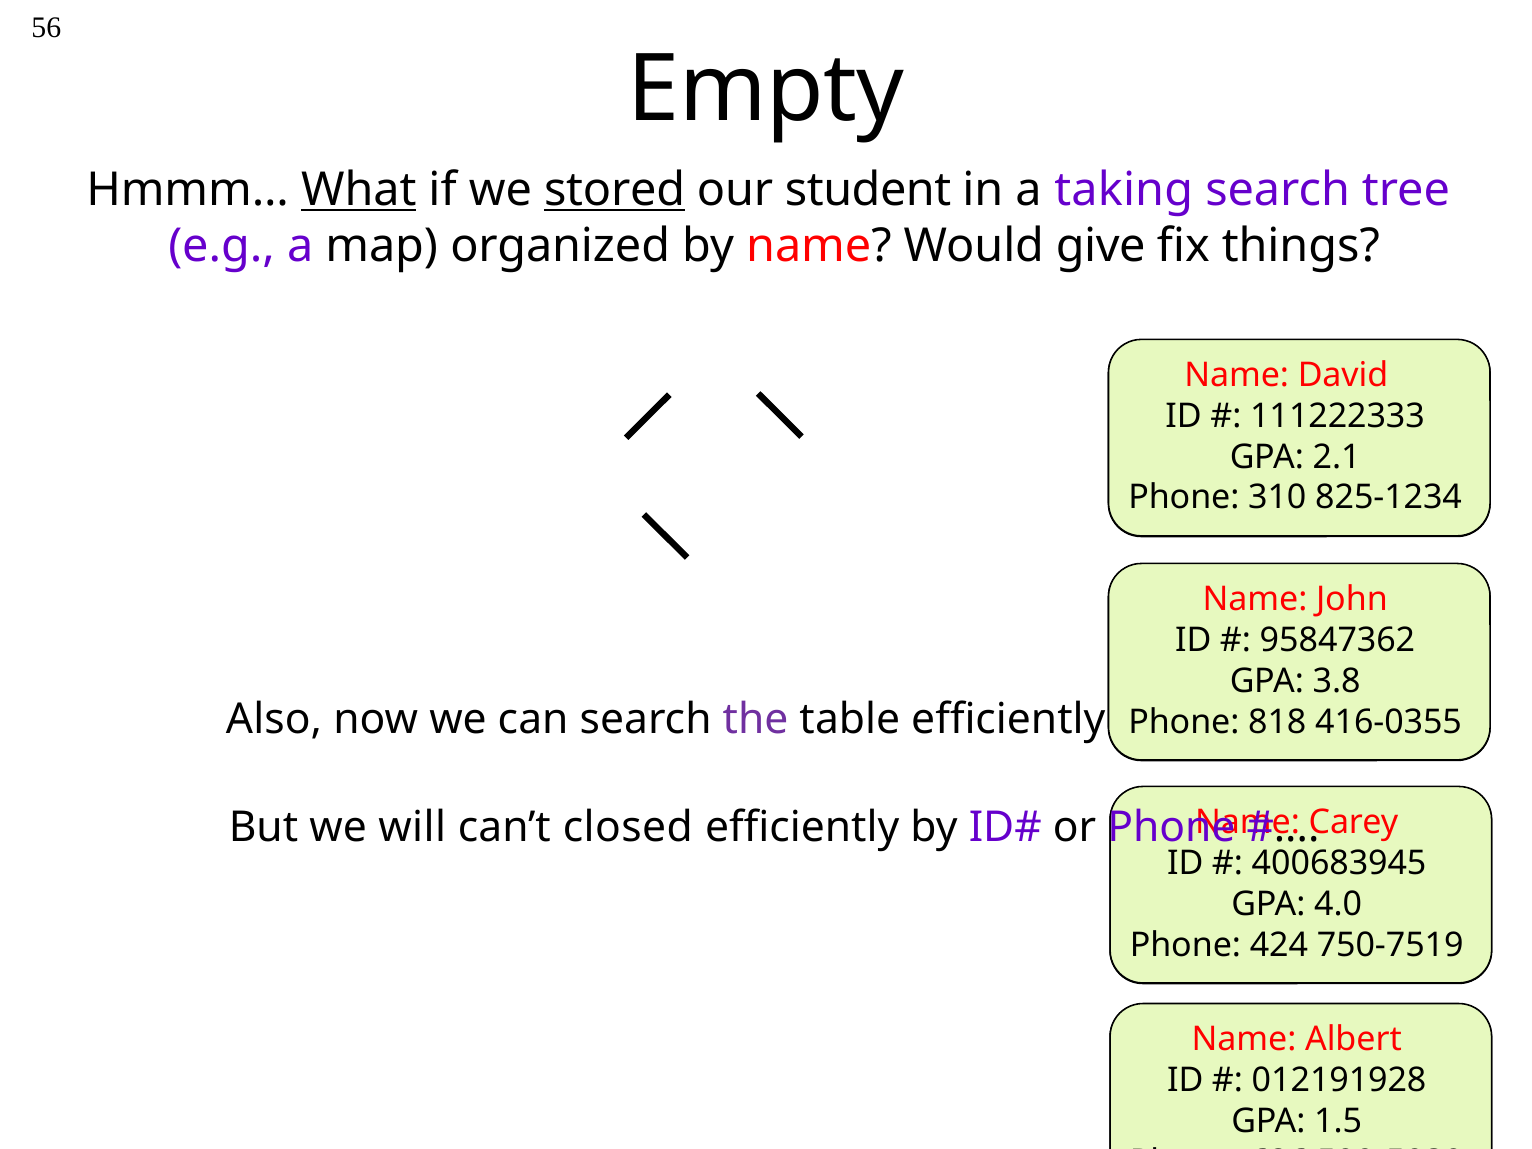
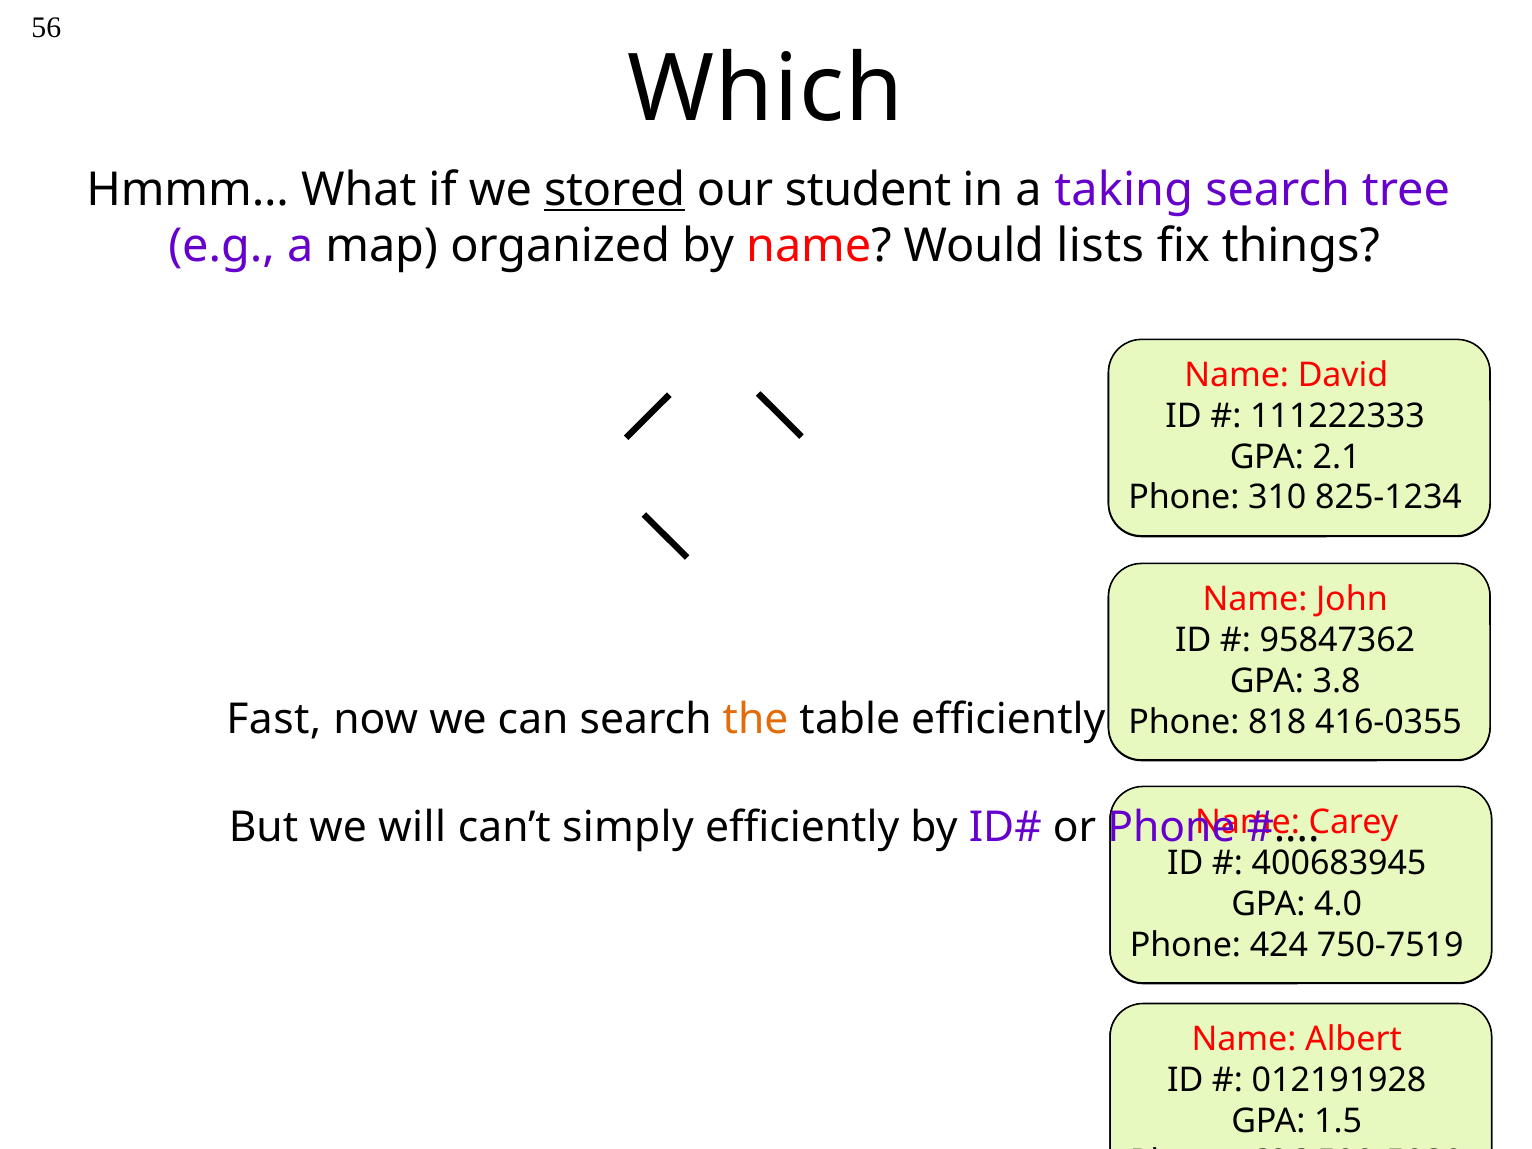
Empty: Empty -> Which
What underline: present -> none
give: give -> lists
Also: Also -> Fast
the colour: purple -> orange
closed: closed -> simply
